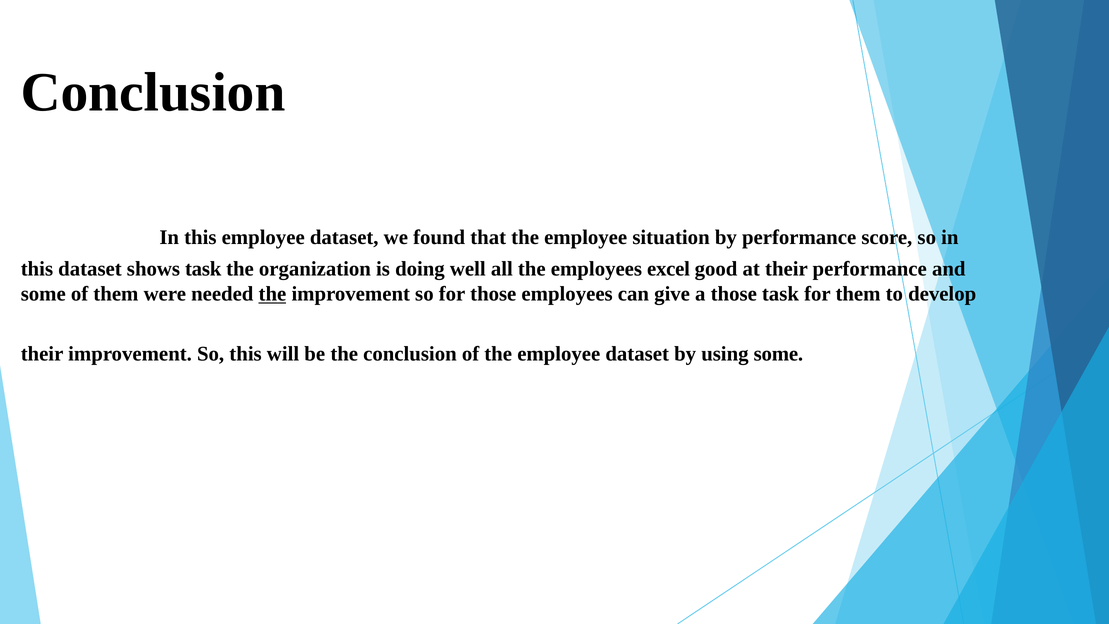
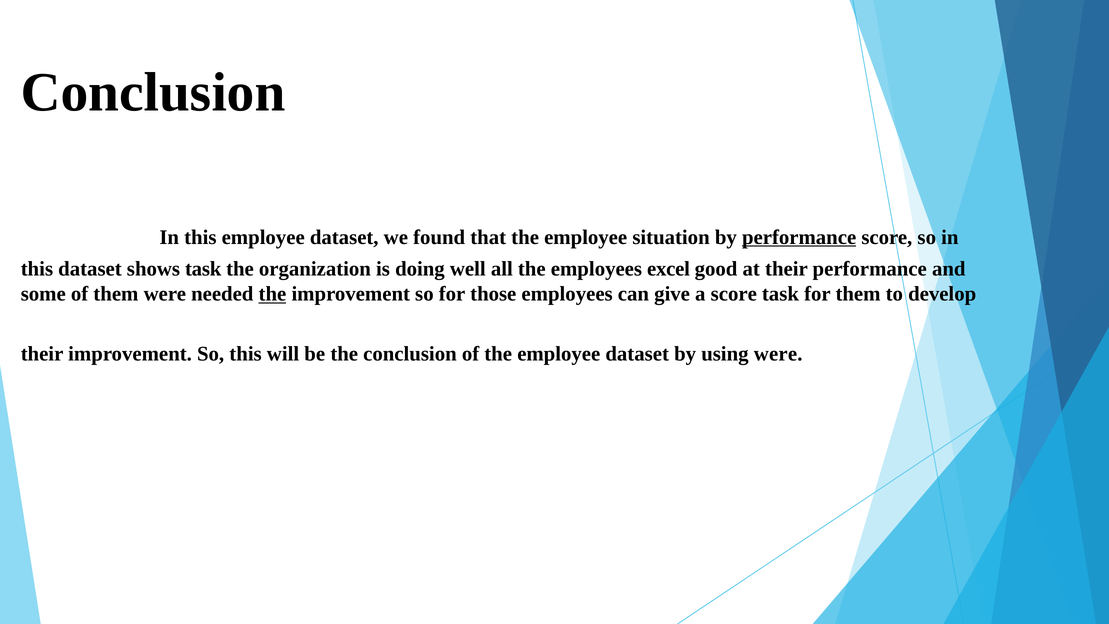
performance at (799, 237) underline: none -> present
a those: those -> score
using some: some -> were
